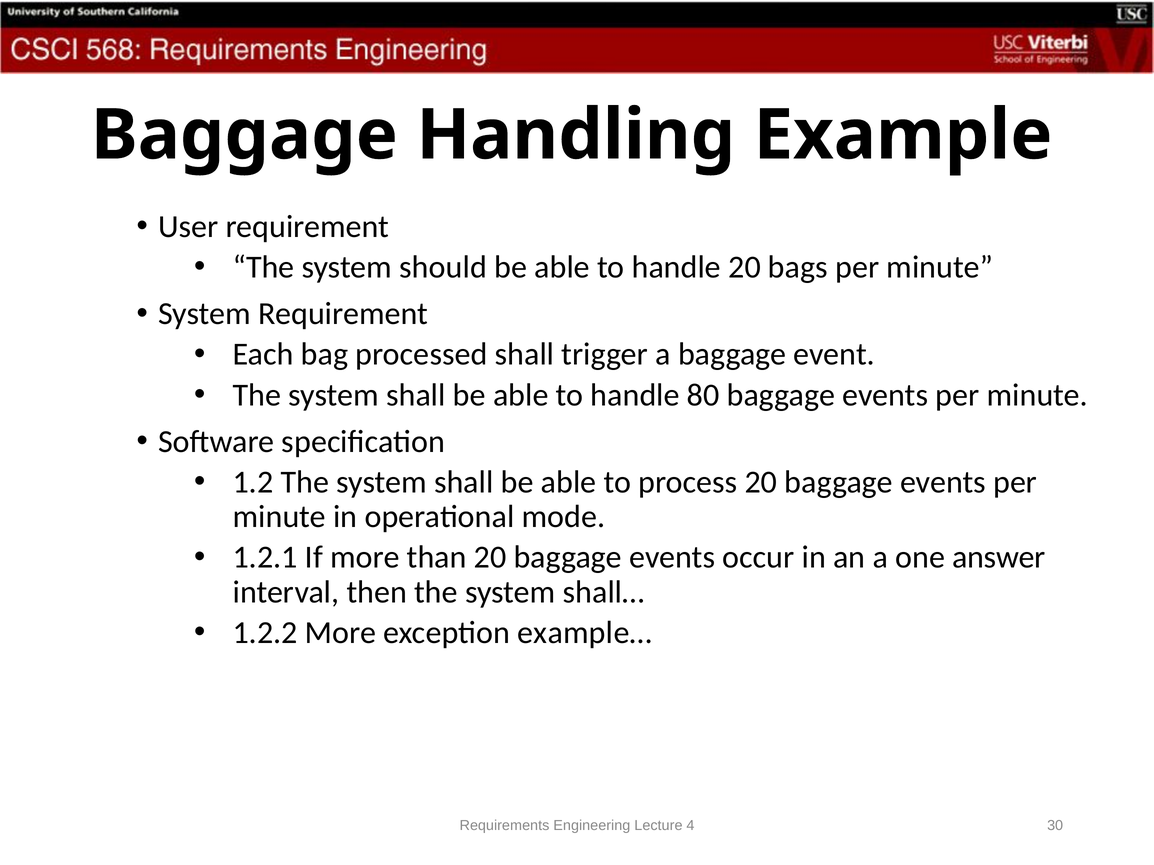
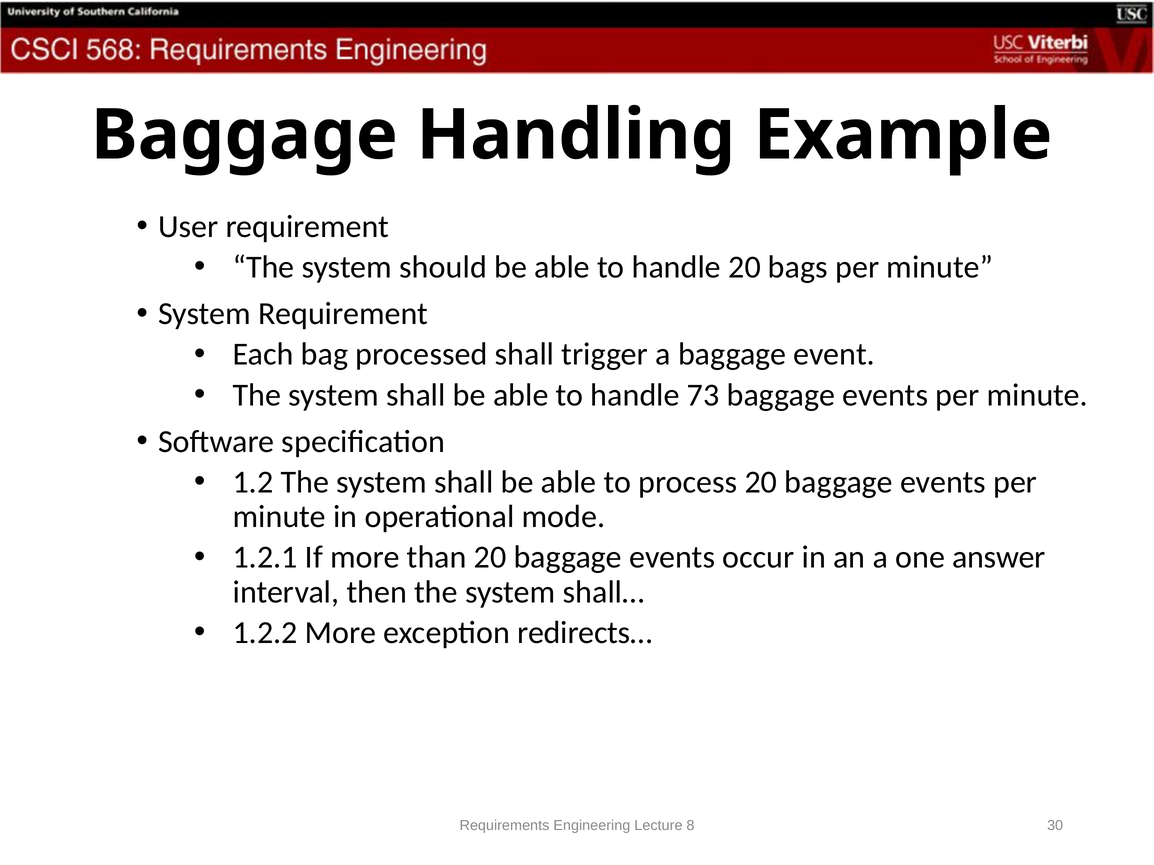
80: 80 -> 73
example…: example… -> redirects…
4: 4 -> 8
